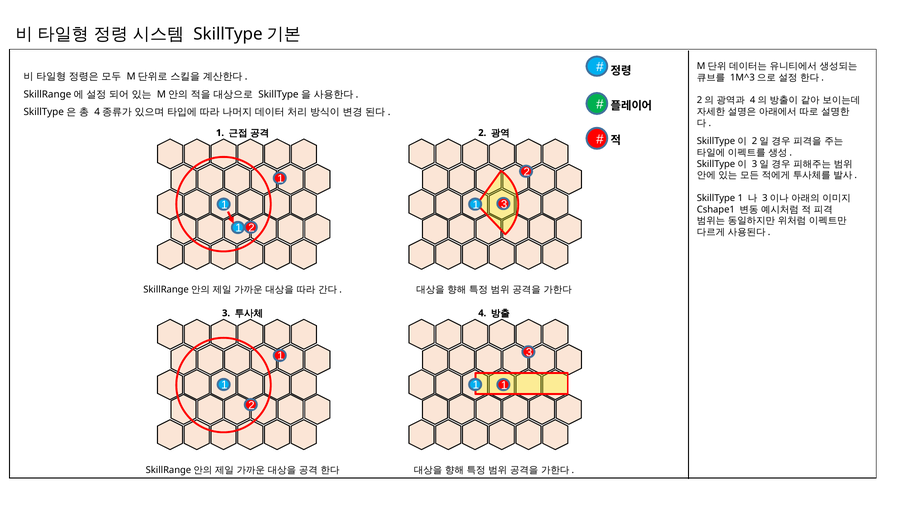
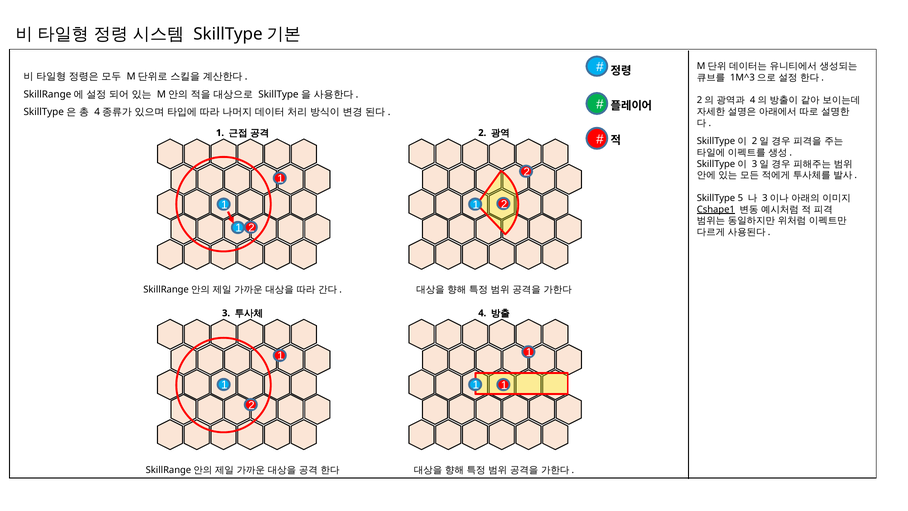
SkillType 1: 1 -> 5
3 at (504, 204): 3 -> 2
Cshape1 underline: none -> present
3 at (529, 352): 3 -> 1
